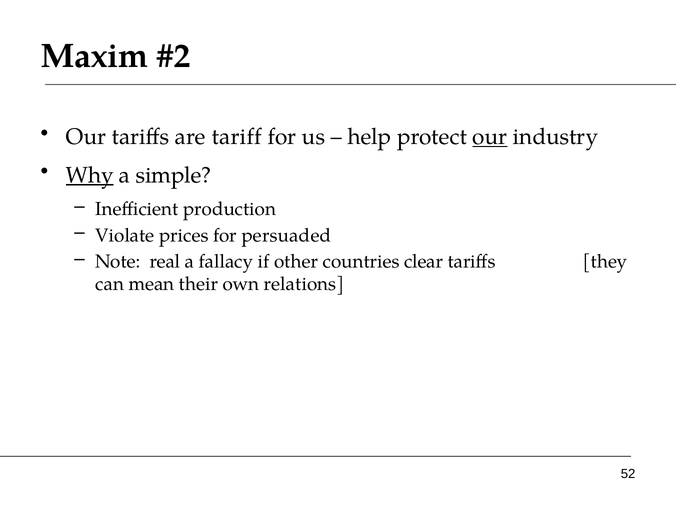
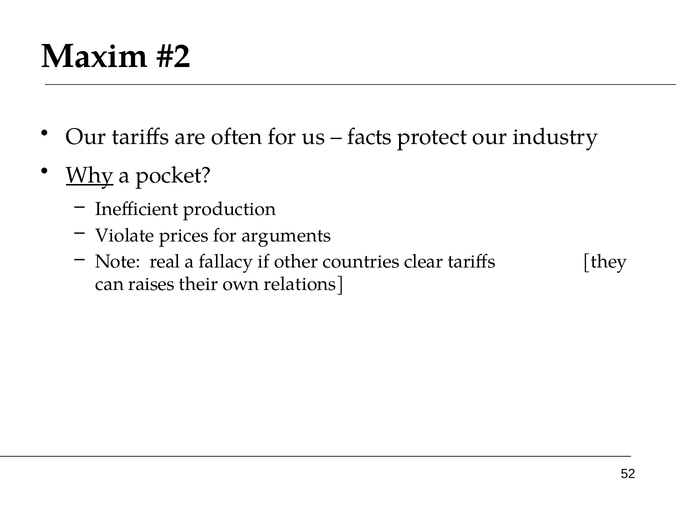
tariff: tariff -> often
help: help -> facts
our at (490, 137) underline: present -> none
simple: simple -> pocket
persuaded: persuaded -> arguments
mean: mean -> raises
